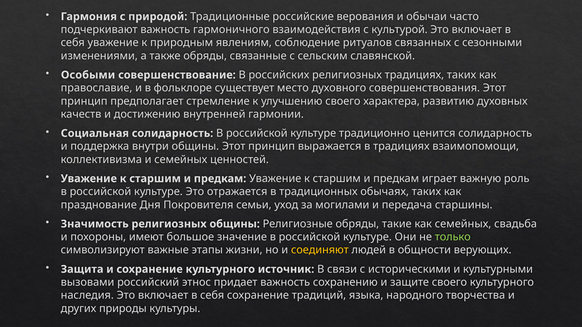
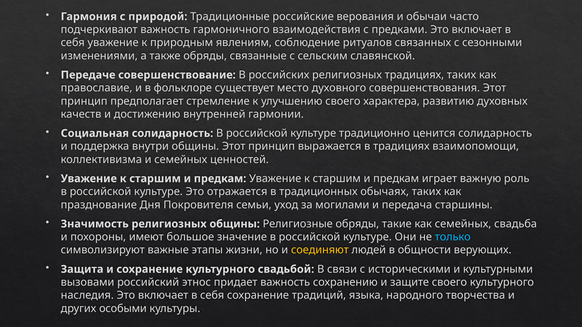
культурой: культурой -> предками
Особыми: Особыми -> Передаче
только colour: light green -> light blue
источник: источник -> свадьбой
природы: природы -> особыми
